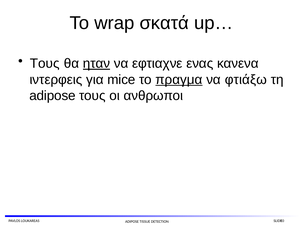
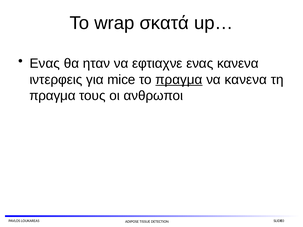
Τους at (45, 64): Τους -> Ενας
ηταν underline: present -> none
να φτιάξω: φτιάξω -> κανενα
adipose at (52, 96): adipose -> πραγμα
